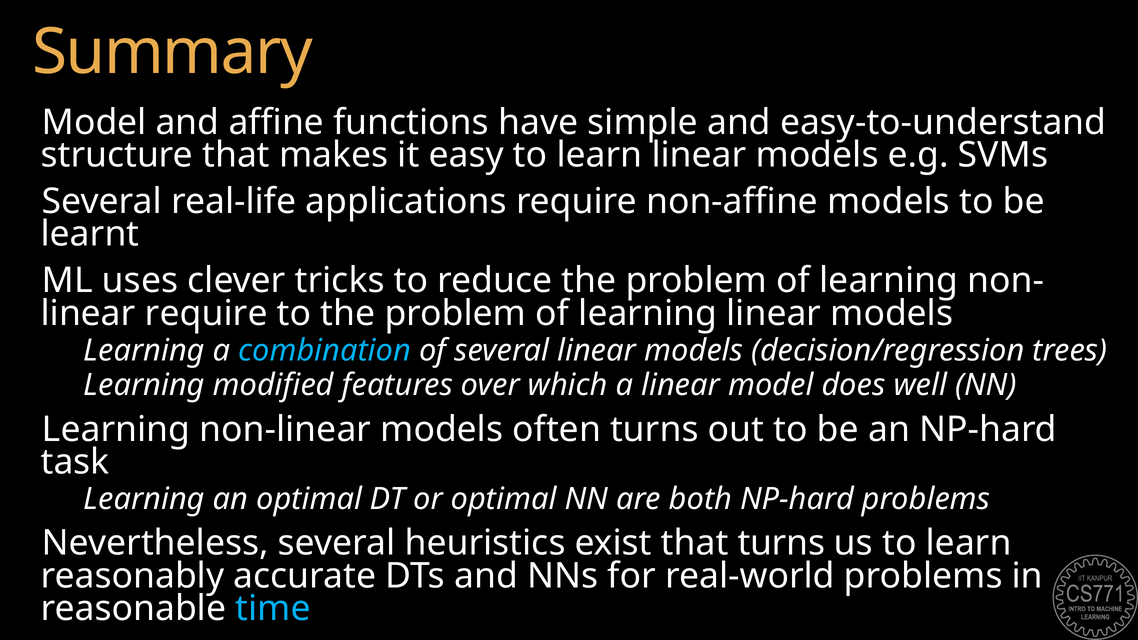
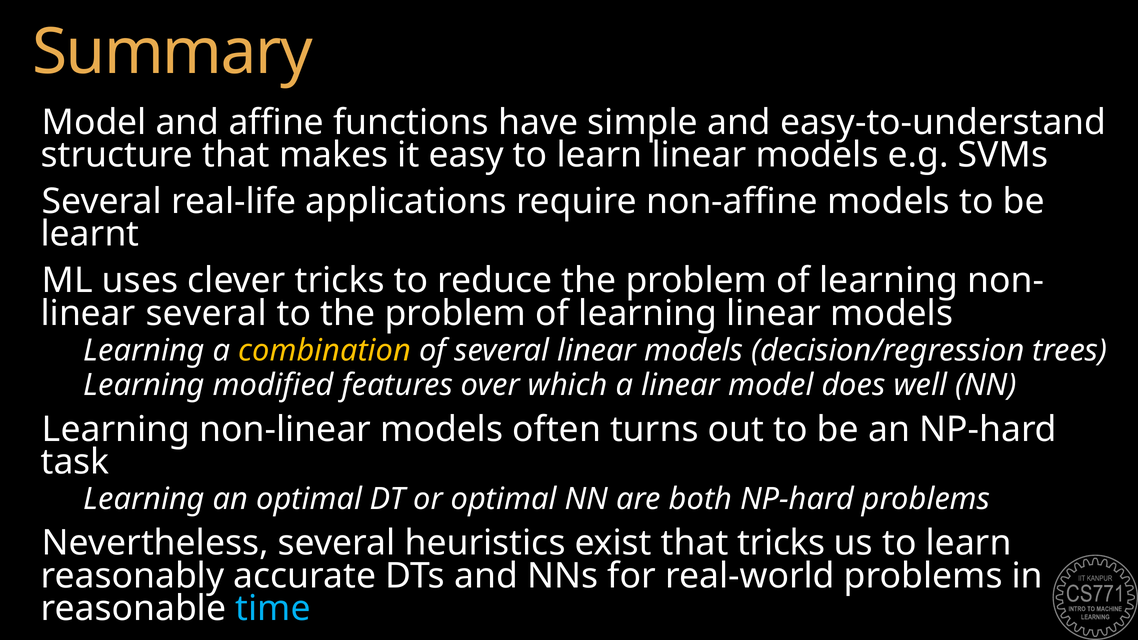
linear require: require -> several
combination colour: light blue -> yellow
that turns: turns -> tricks
